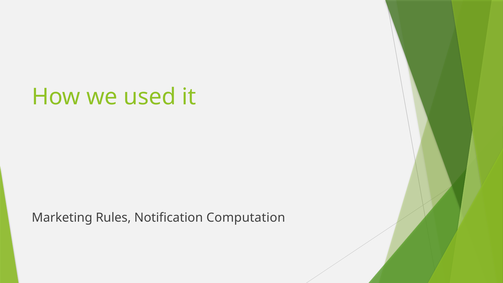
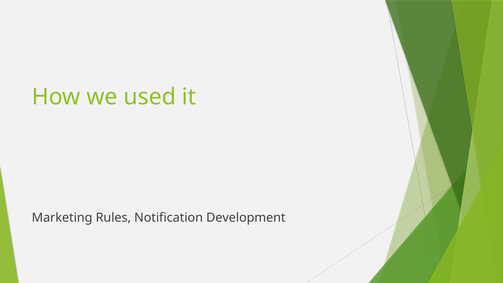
Computation: Computation -> Development
